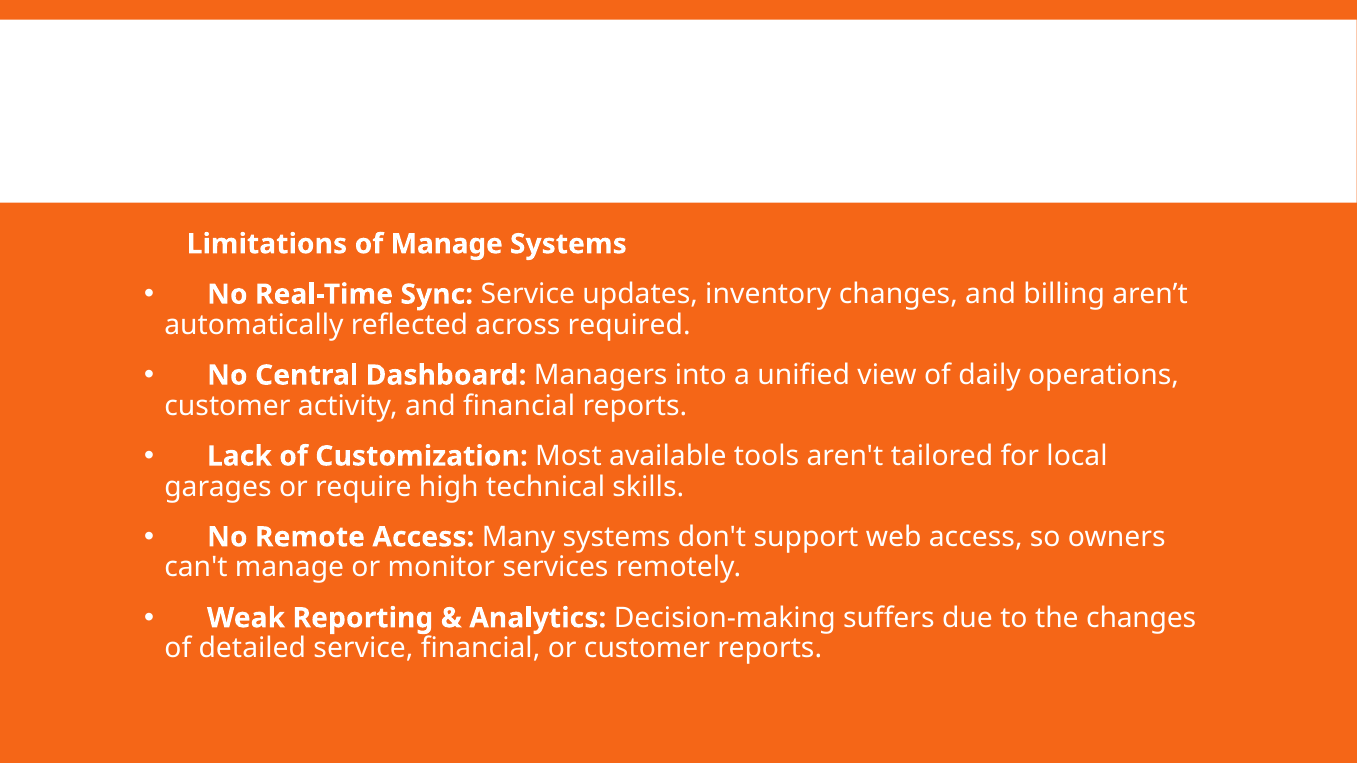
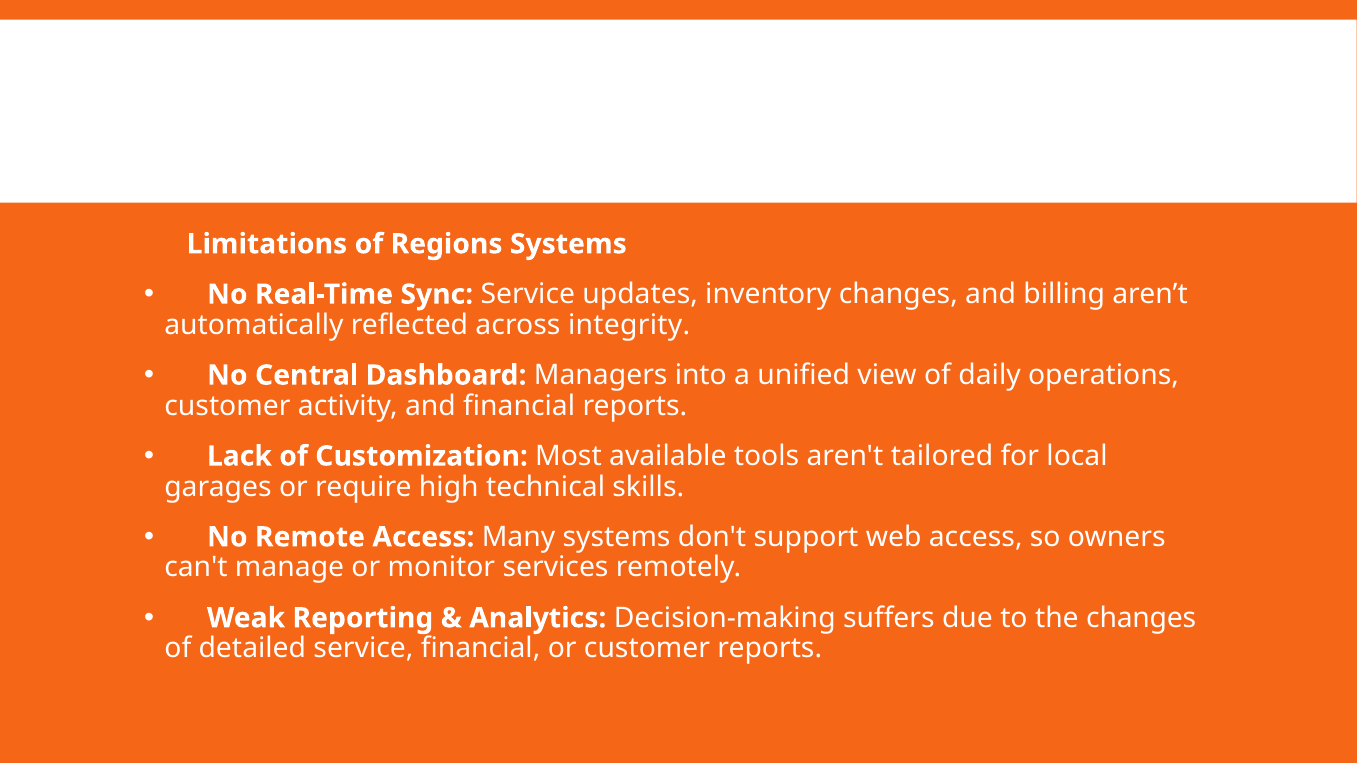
of Manage: Manage -> Regions
required: required -> integrity
